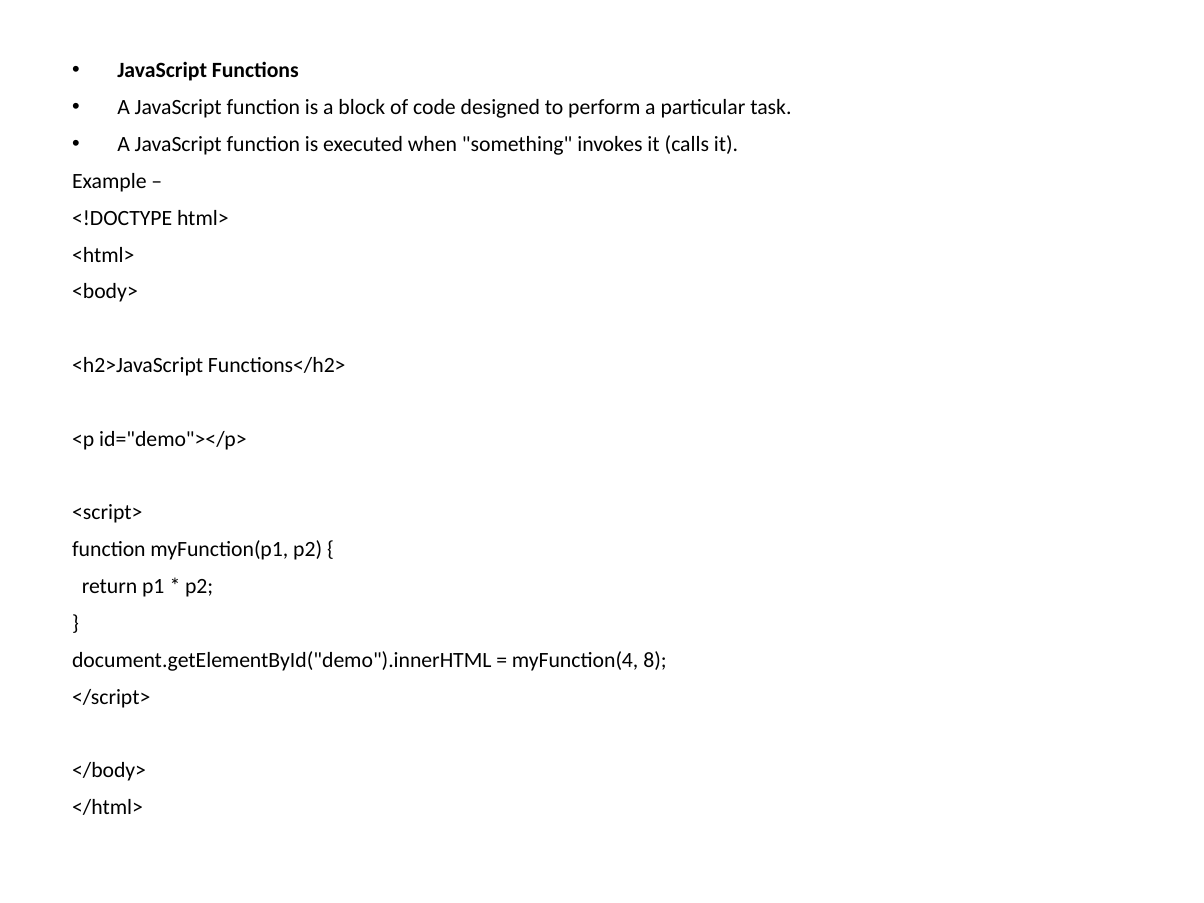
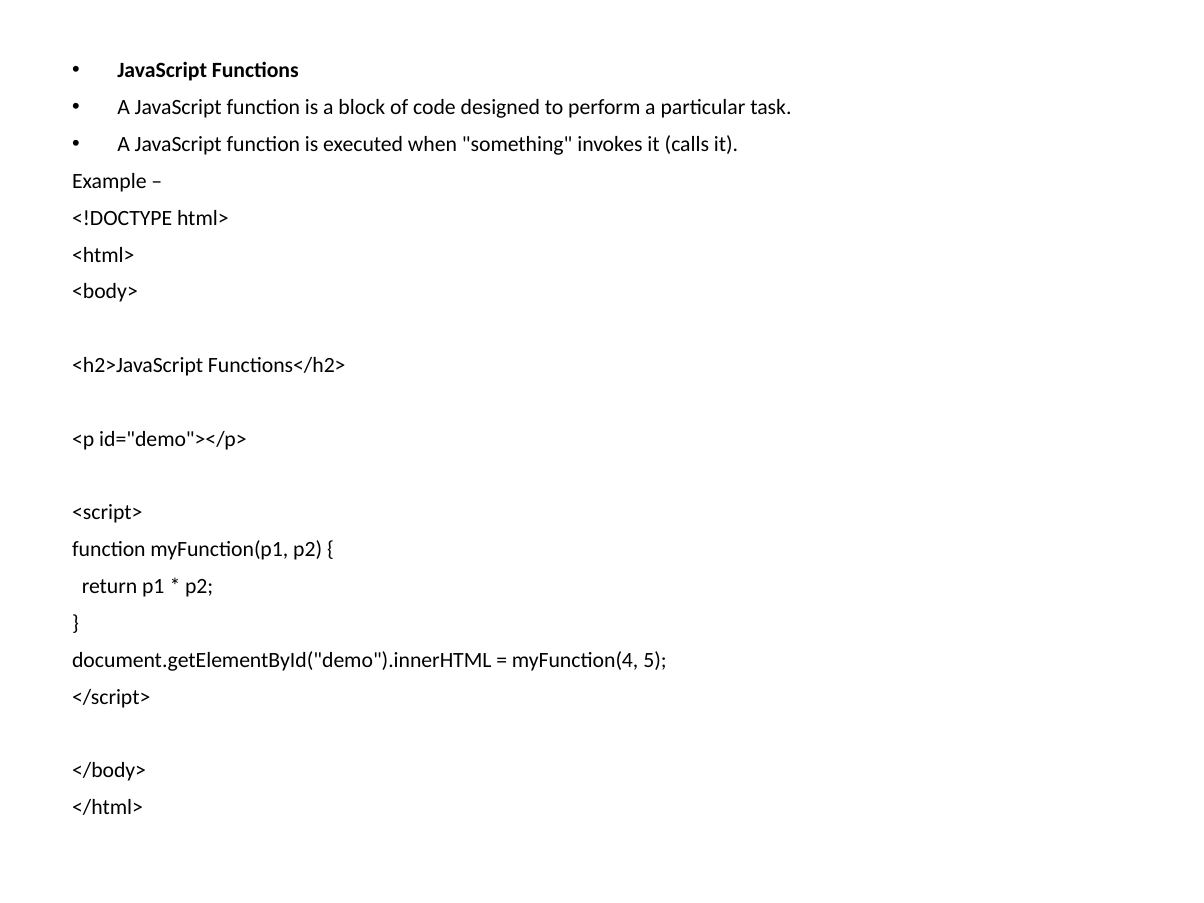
8: 8 -> 5
